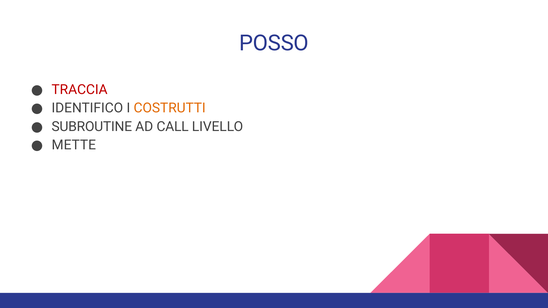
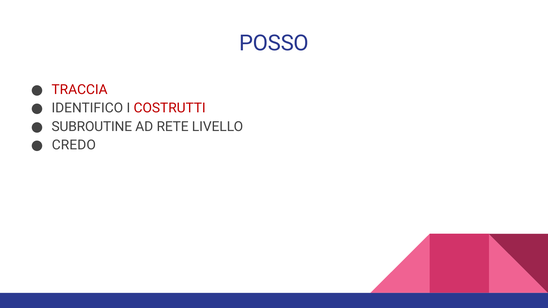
COSTRUTTI colour: orange -> red
CALL: CALL -> RETE
METTE: METTE -> CREDO
